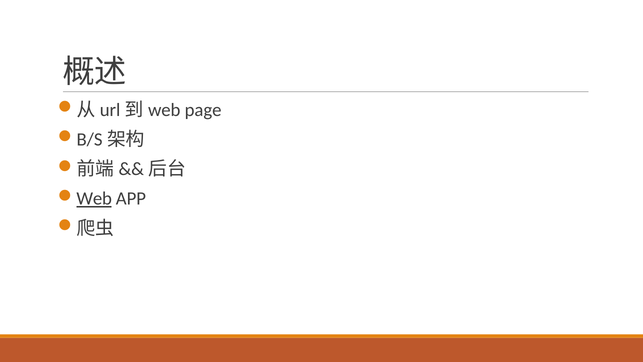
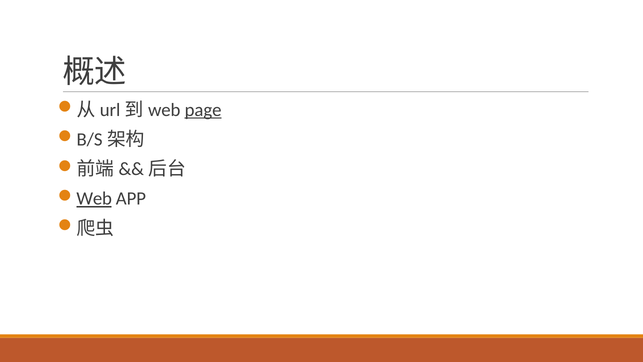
page underline: none -> present
